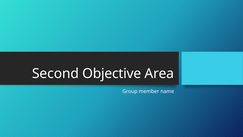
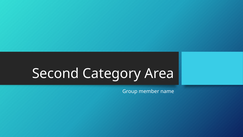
Objective: Objective -> Category
